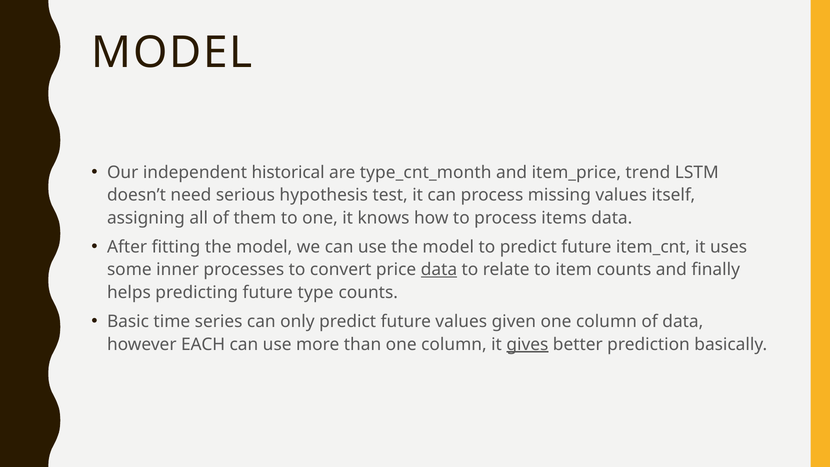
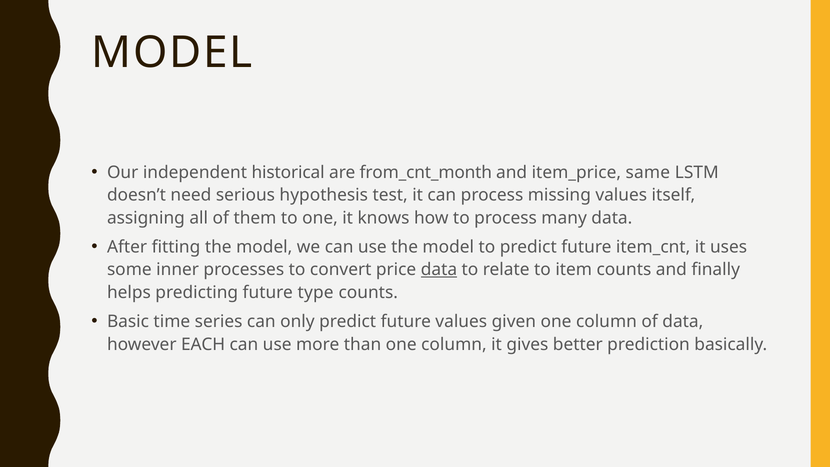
type_cnt_month: type_cnt_month -> from_cnt_month
trend: trend -> same
items: items -> many
gives underline: present -> none
